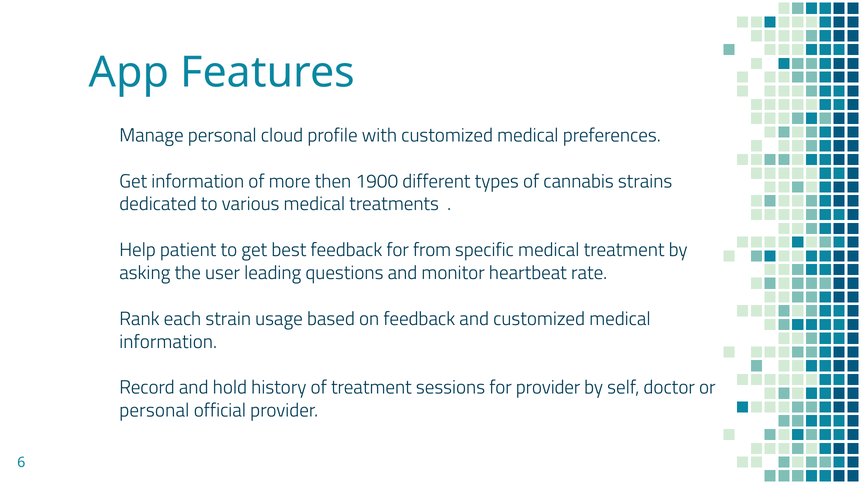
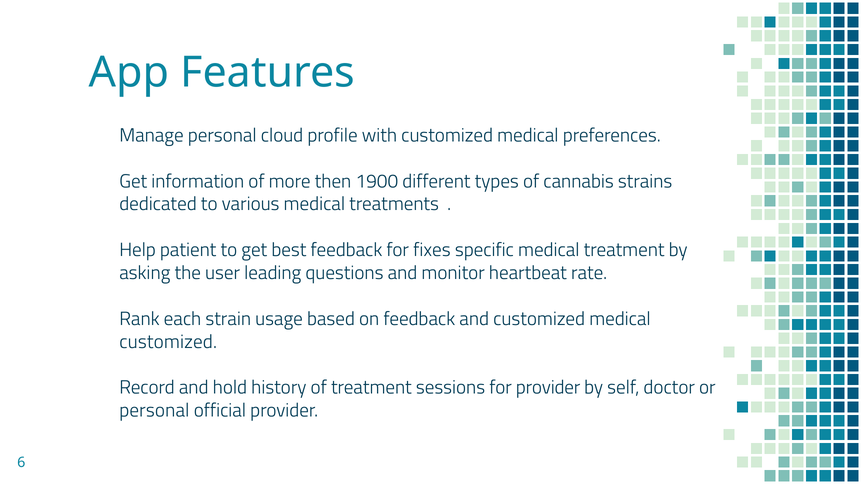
from: from -> fixes
information at (168, 342): information -> customized
